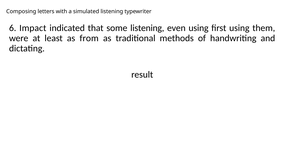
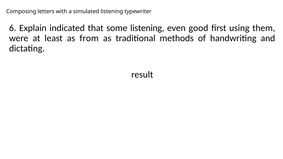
Impact: Impact -> Explain
even using: using -> good
